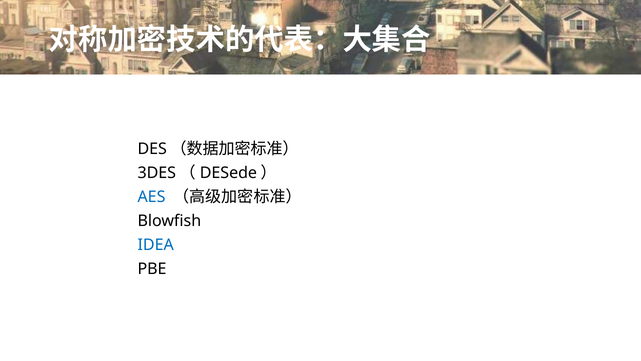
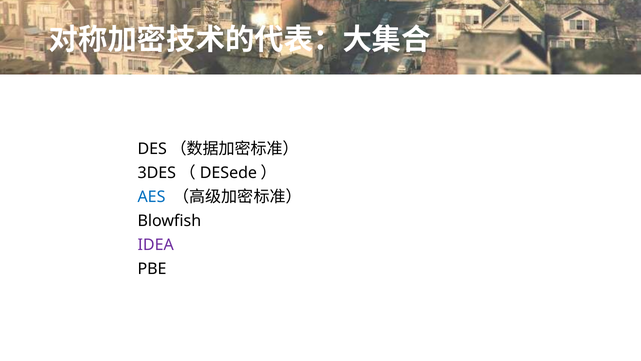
IDEA colour: blue -> purple
